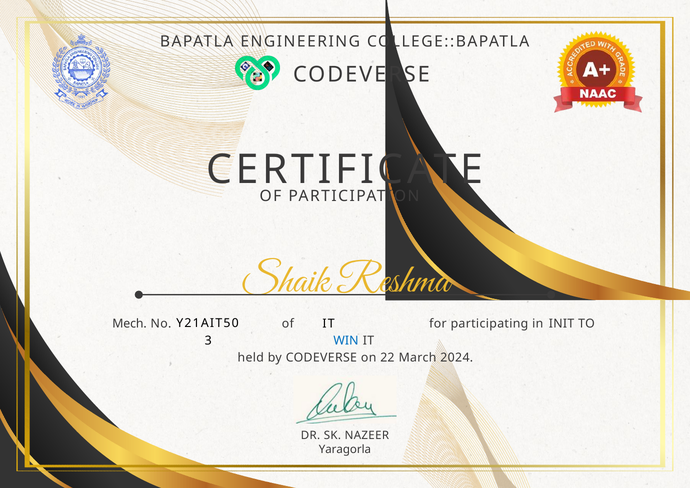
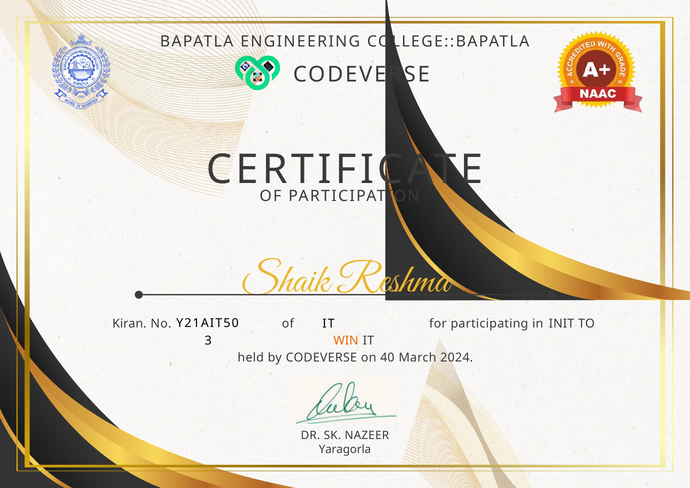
Mech: Mech -> Kiran
WIN colour: blue -> orange
22: 22 -> 40
